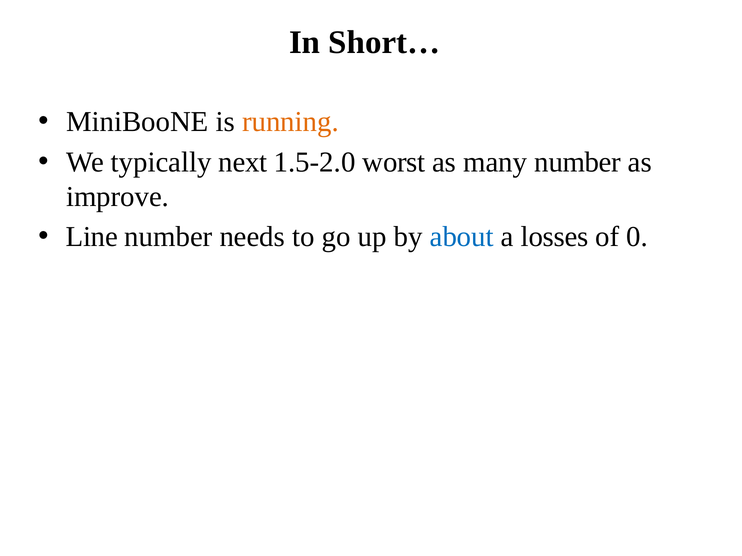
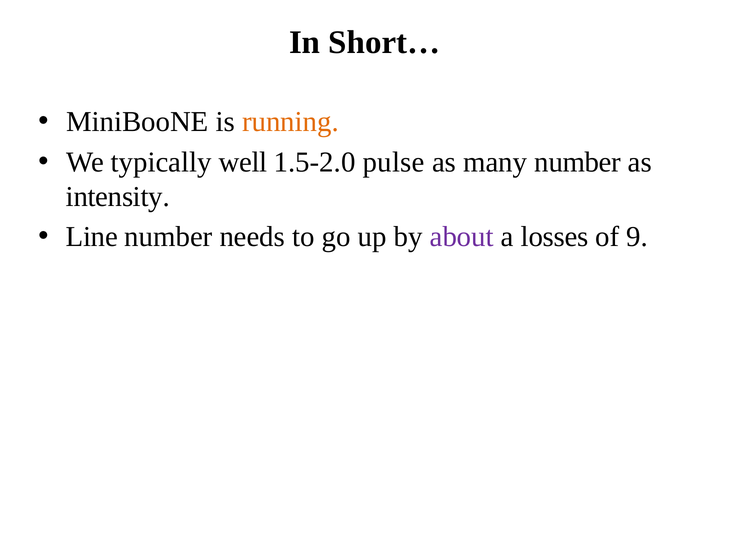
next: next -> well
worst: worst -> pulse
improve: improve -> intensity
about colour: blue -> purple
0: 0 -> 9
